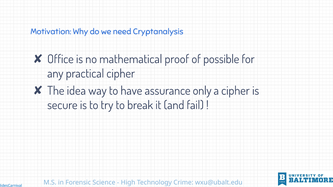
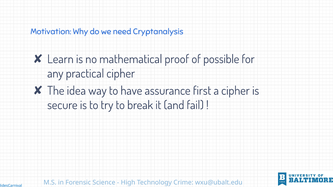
Office: Office -> Learn
only: only -> first
